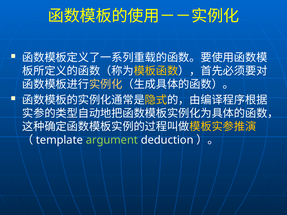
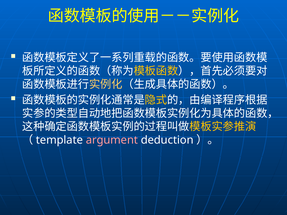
argument colour: light green -> pink
